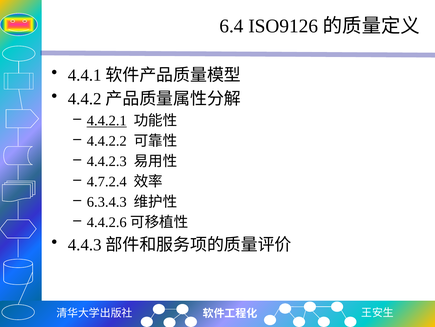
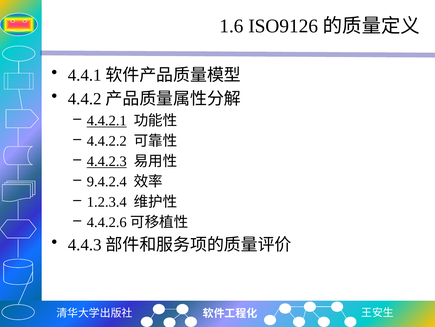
6.4: 6.4 -> 1.6
4.4.2.3 underline: none -> present
4.7.2.4: 4.7.2.4 -> 9.4.2.4
6.3.4.3: 6.3.4.3 -> 1.2.3.4
